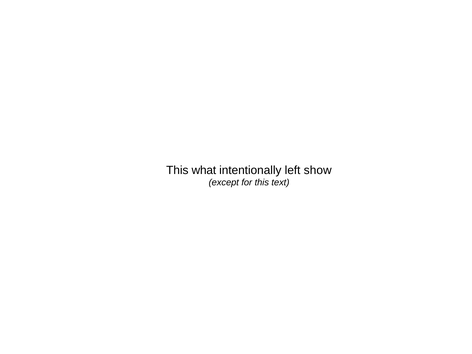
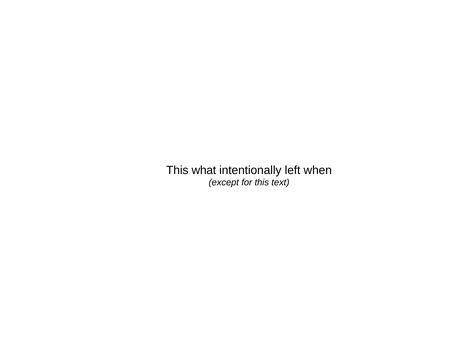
show: show -> when
